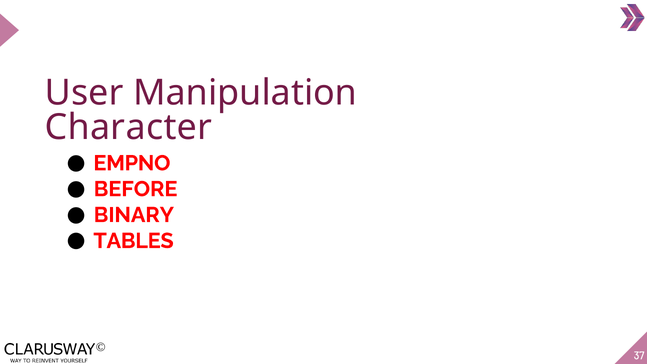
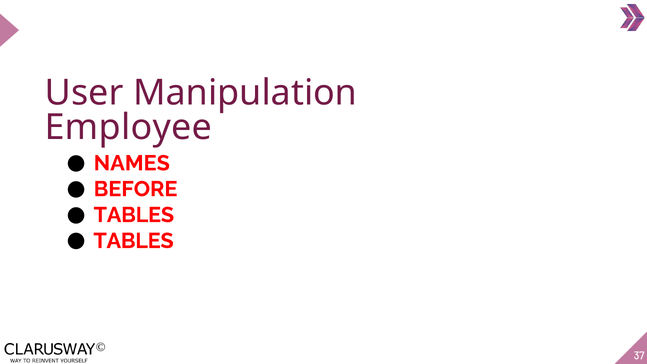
Character: Character -> Employee
EMPNO: EMPNO -> NAMES
BINARY at (134, 215): BINARY -> TABLES
